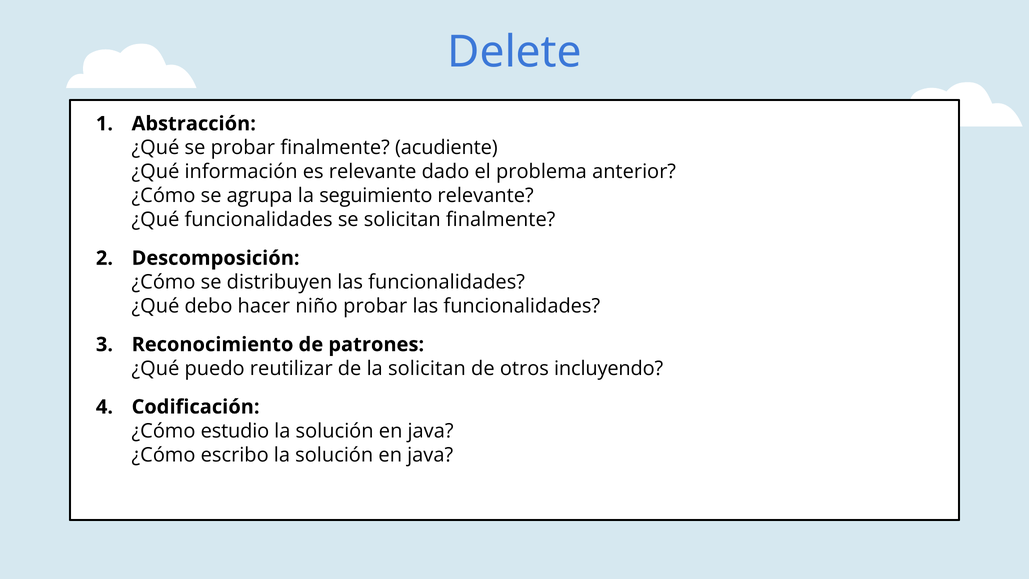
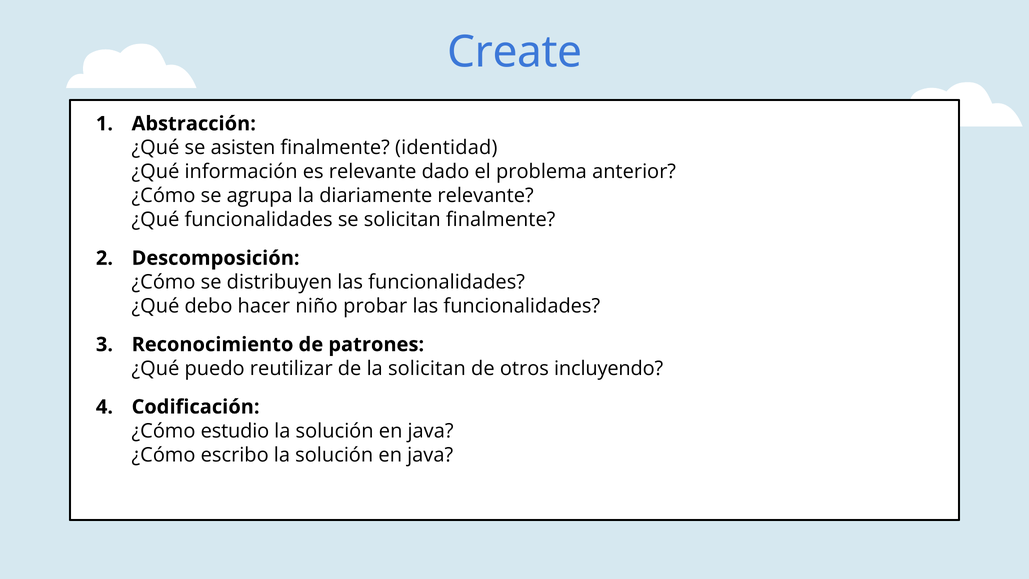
Delete: Delete -> Create
se probar: probar -> asisten
acudiente: acudiente -> identidad
seguimiento: seguimiento -> diariamente
